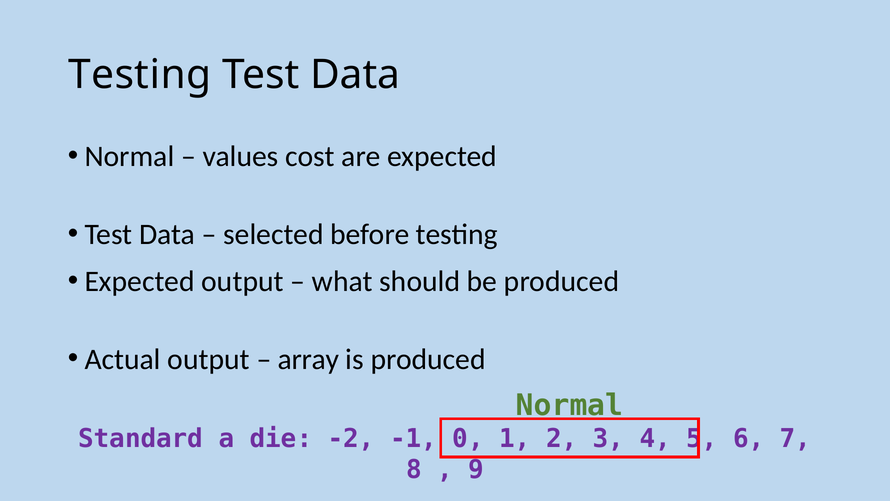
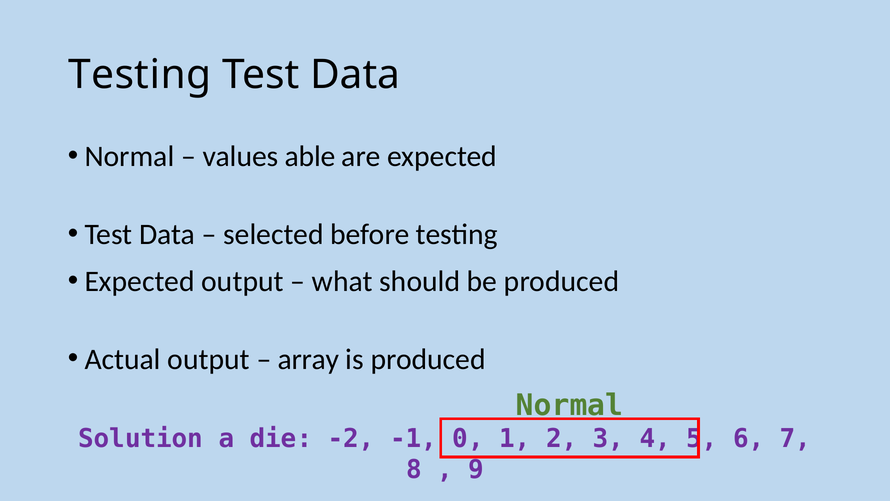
cost: cost -> able
Standard: Standard -> Solution
